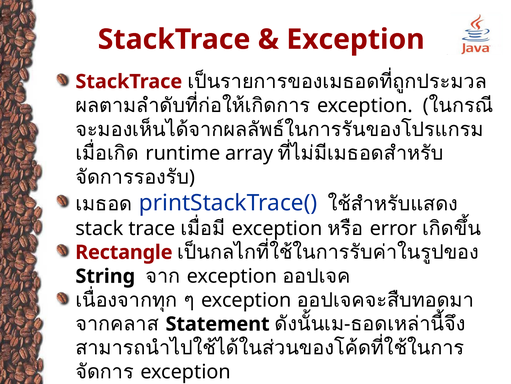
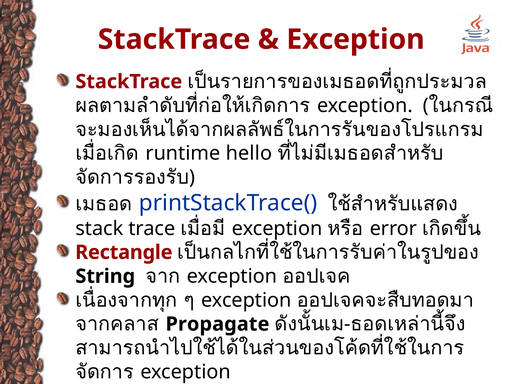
array: array -> hello
Statement: Statement -> Propagate
